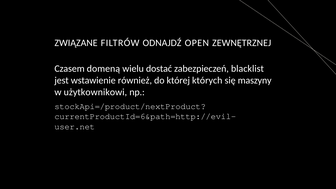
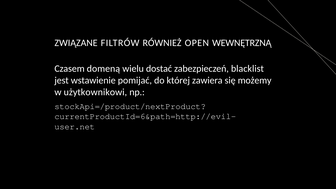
ODNAJDŹ: ODNAJDŹ -> RÓWNIEŻ
ZEWNĘTRZNEJ: ZEWNĘTRZNEJ -> WEWNĘTRZNĄ
również: również -> pomijać
których: których -> zawiera
maszyny: maszyny -> możemy
